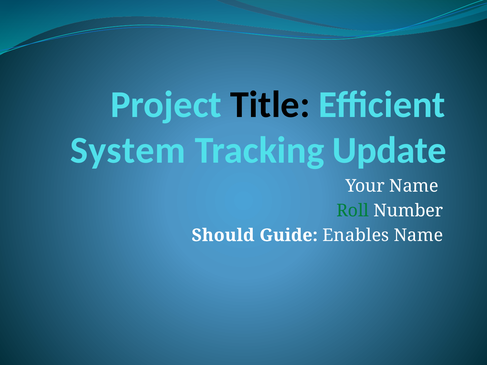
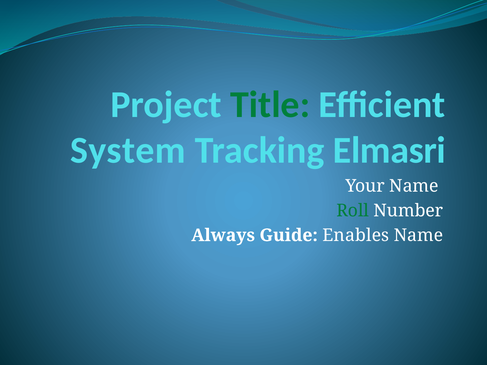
Title colour: black -> green
Update: Update -> Elmasri
Should: Should -> Always
